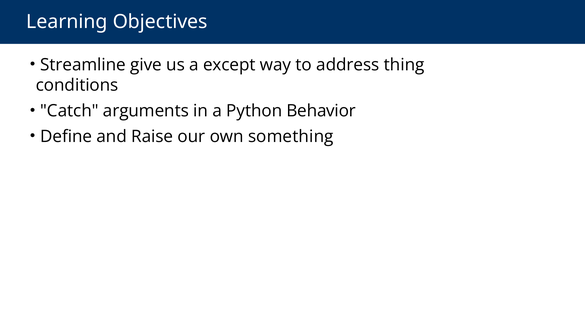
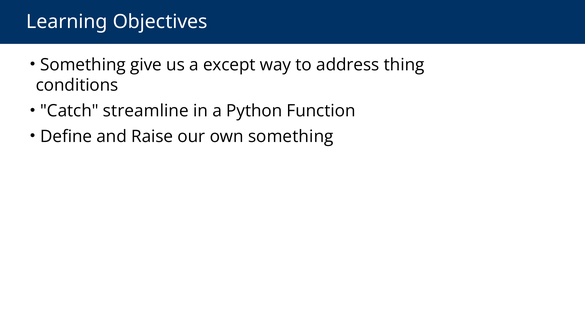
Streamline at (83, 65): Streamline -> Something
arguments: arguments -> streamline
Behavior: Behavior -> Function
